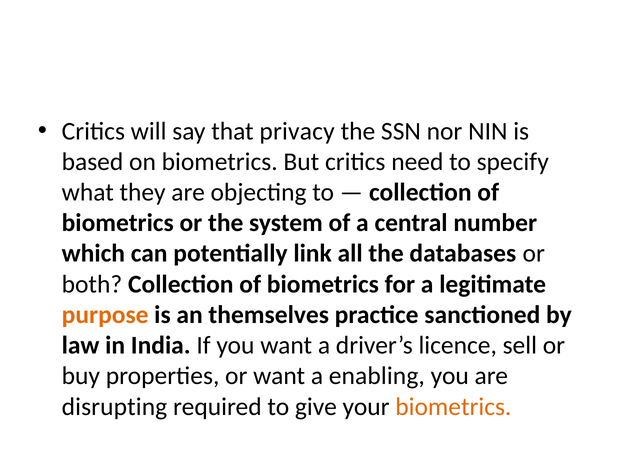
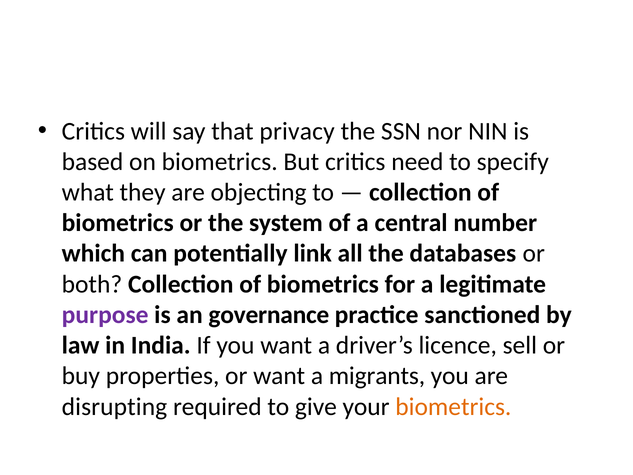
purpose colour: orange -> purple
themselves: themselves -> governance
enabling: enabling -> migrants
